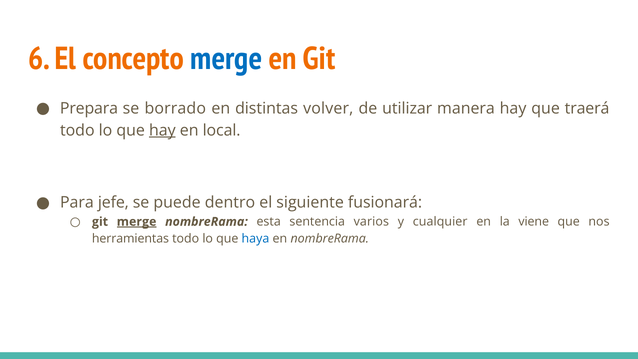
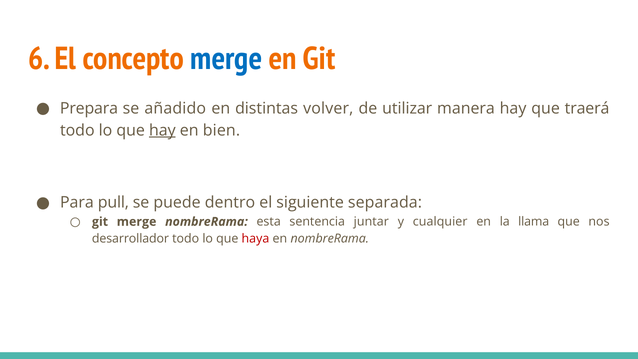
borrado: borrado -> añadido
local: local -> bien
jefe: jefe -> pull
fusionará: fusionará -> separada
merge at (137, 222) underline: present -> none
varios: varios -> juntar
viene: viene -> llama
herramientas: herramientas -> desarrollador
haya colour: blue -> red
